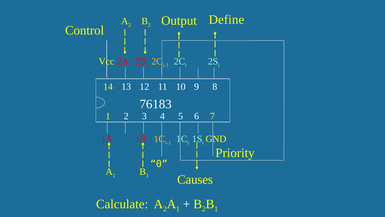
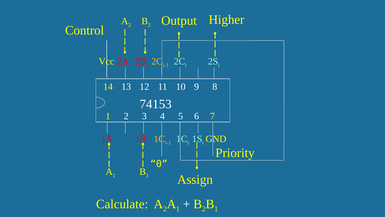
Define: Define -> Higher
76183: 76183 -> 74153
Causes: Causes -> Assign
